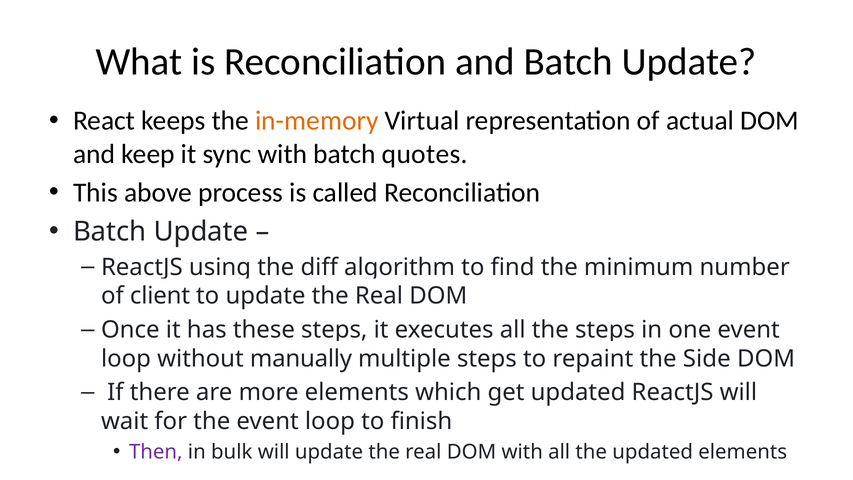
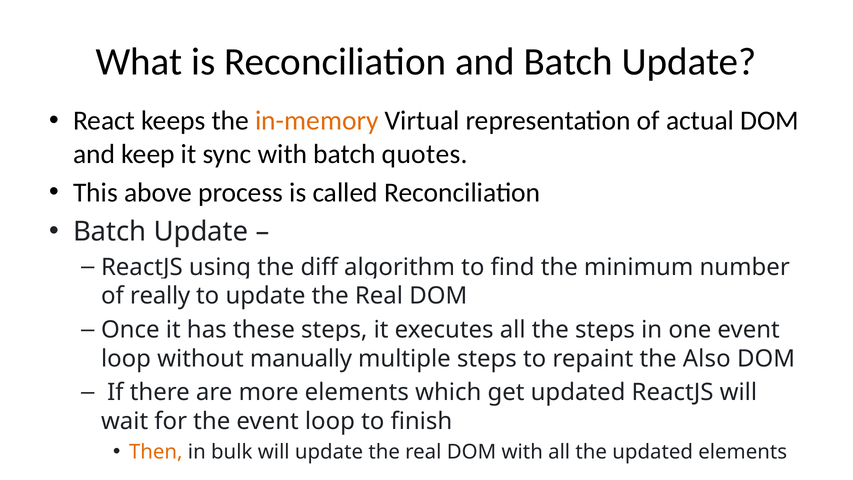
client: client -> really
Side: Side -> Also
Then colour: purple -> orange
